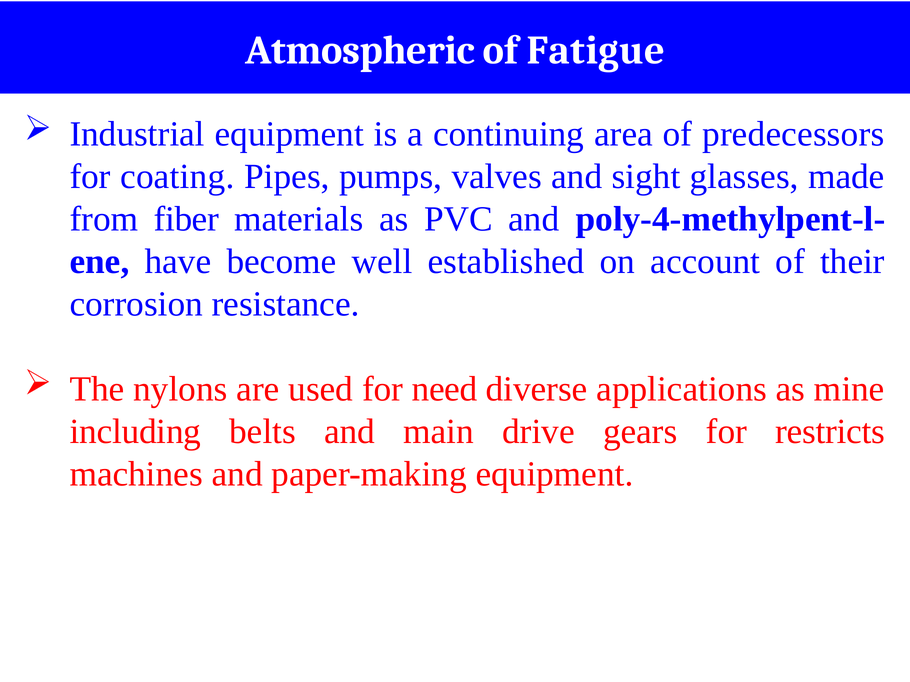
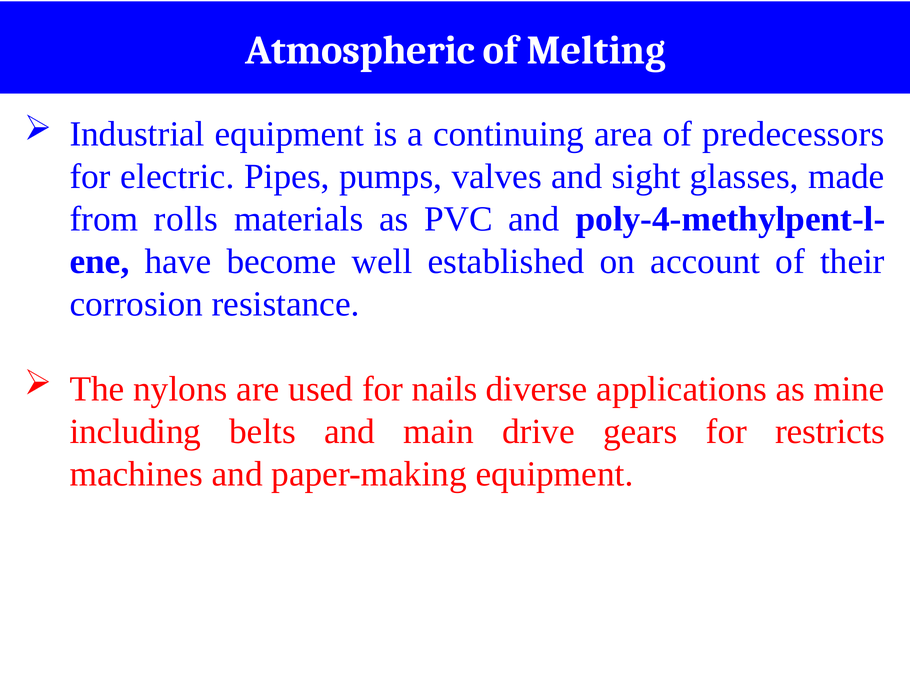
Fatigue: Fatigue -> Melting
coating: coating -> electric
fiber: fiber -> rolls
need: need -> nails
